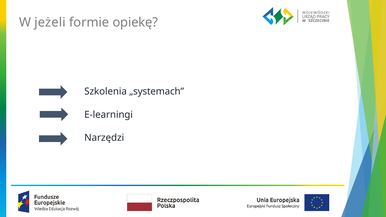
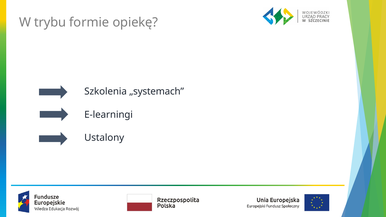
jeżeli: jeżeli -> trybu
Narzędzi: Narzędzi -> Ustalony
